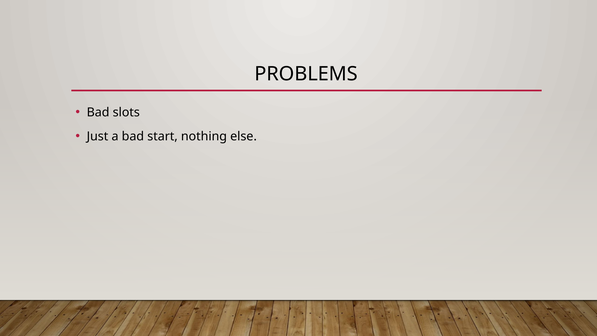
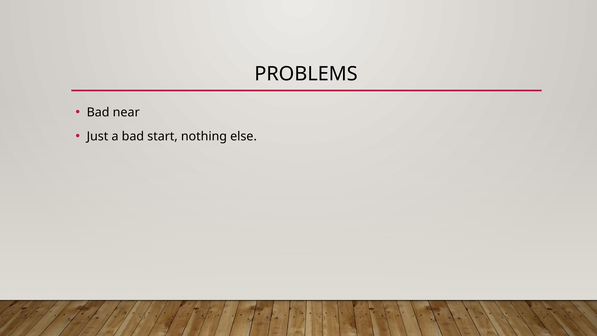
slots: slots -> near
